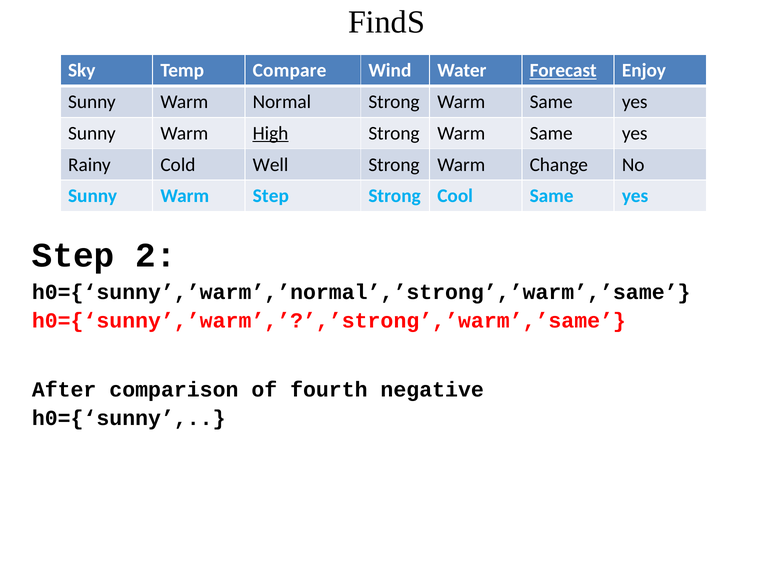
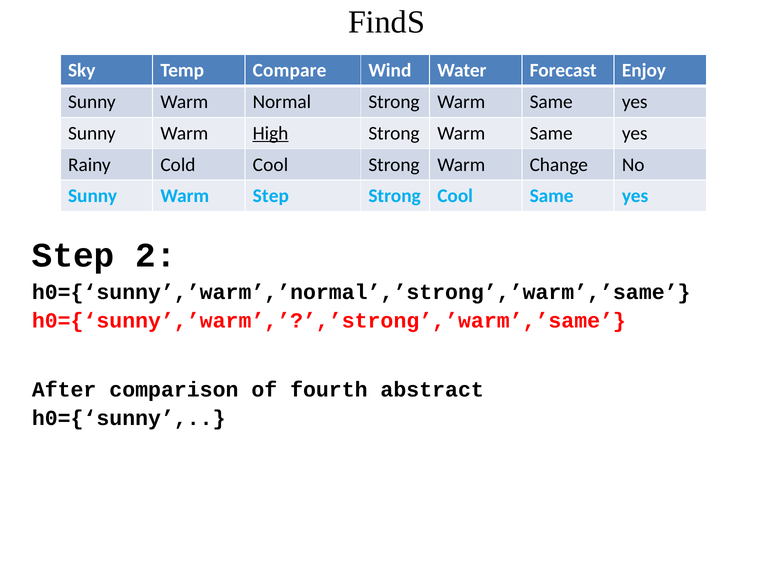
Forecast underline: present -> none
Cold Well: Well -> Cool
negative: negative -> abstract
